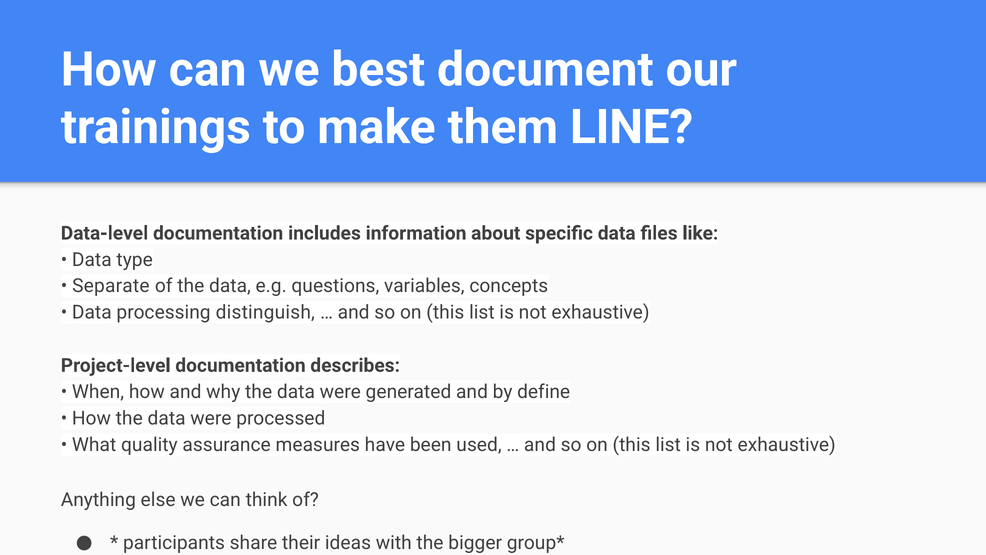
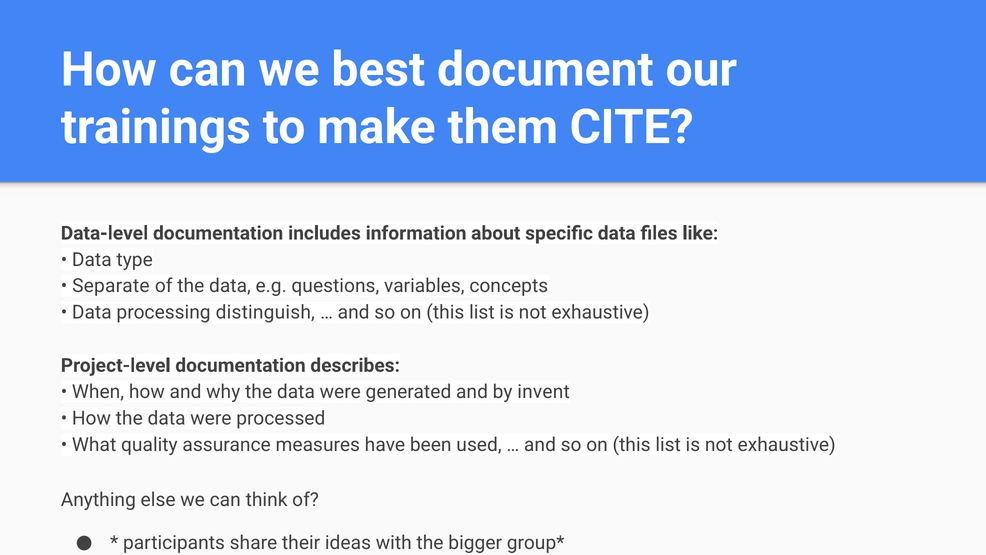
LINE: LINE -> CITE
define: define -> invent
